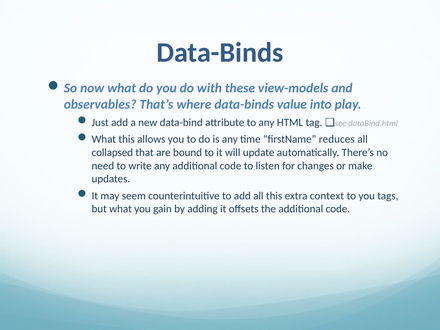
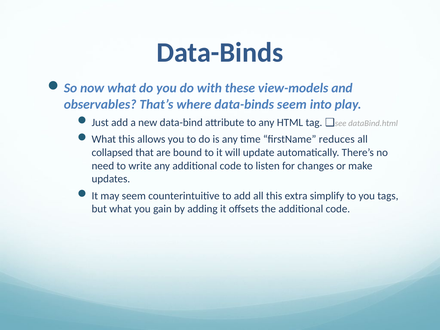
data-binds value: value -> seem
context: context -> simplify
